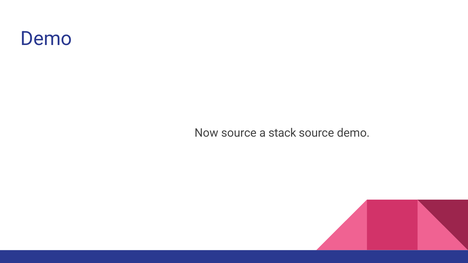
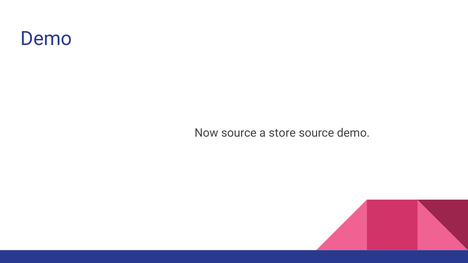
stack: stack -> store
